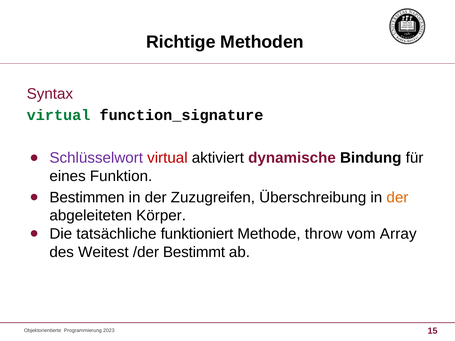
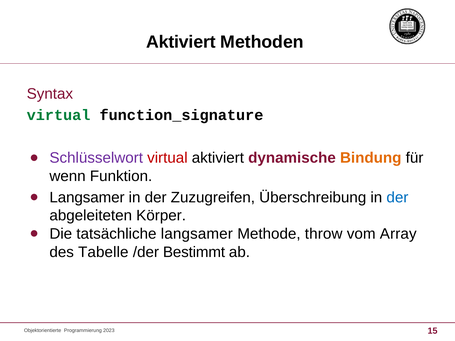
Richtige at (181, 42): Richtige -> Aktiviert
Bindung colour: black -> orange
eines: eines -> wenn
Bestimmen at (87, 198): Bestimmen -> Langsamer
der at (397, 198) colour: orange -> blue
tatsächliche funktioniert: funktioniert -> langsamer
Weitest: Weitest -> Tabelle
